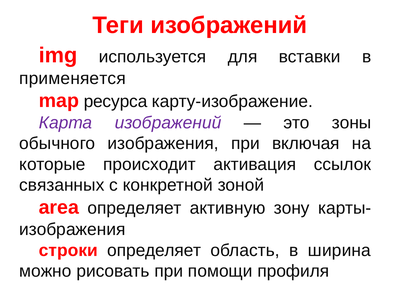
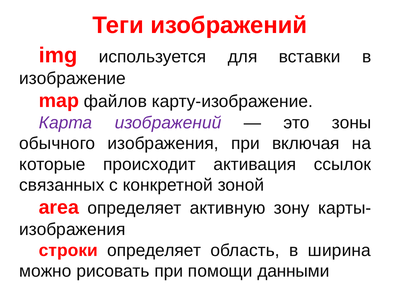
применяется: применяется -> изображение
ресурса: ресурса -> файлов
профиля: профиля -> данными
